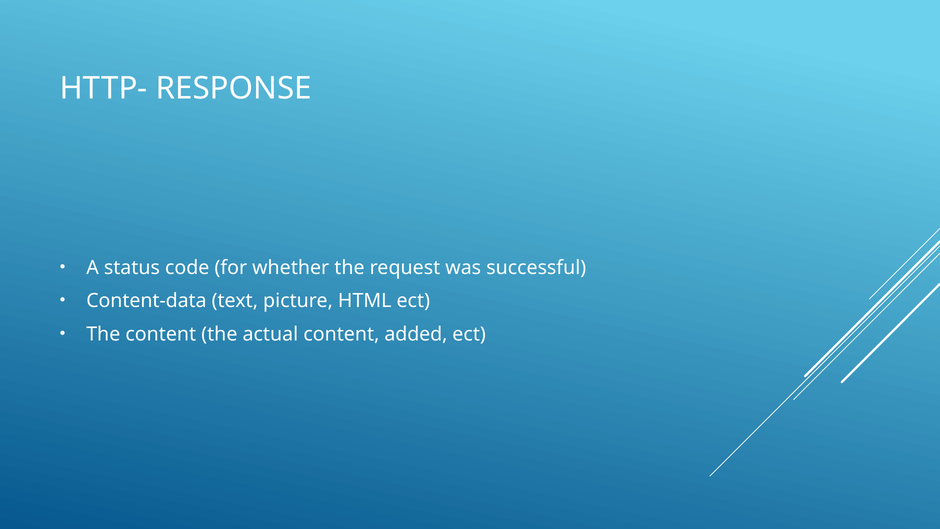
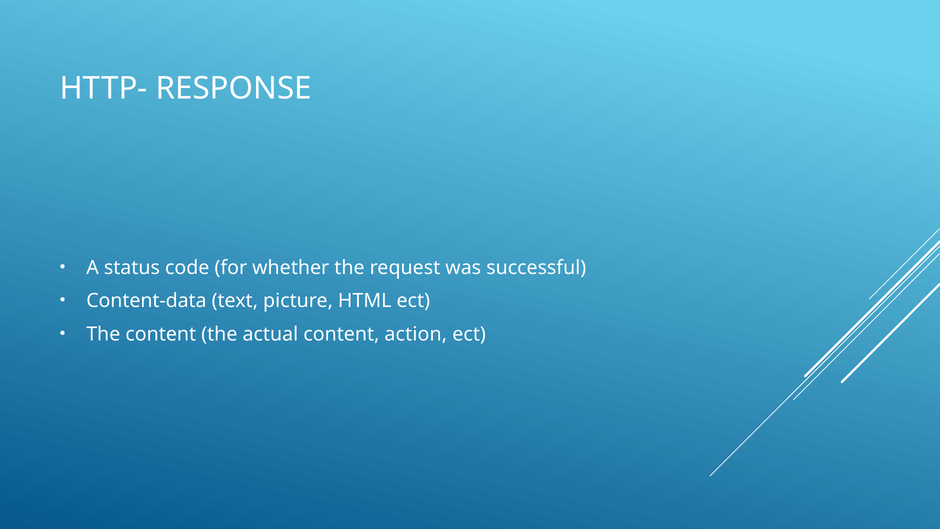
added: added -> action
